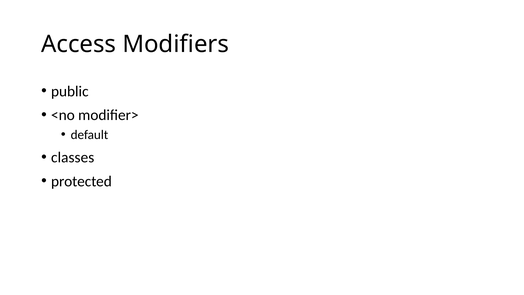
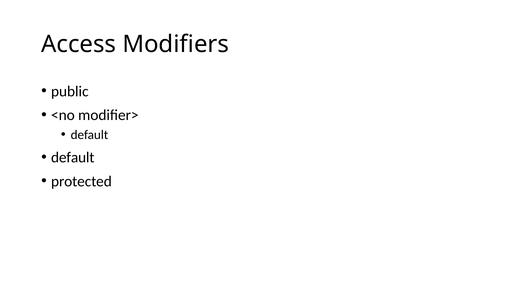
classes at (73, 157): classes -> default
